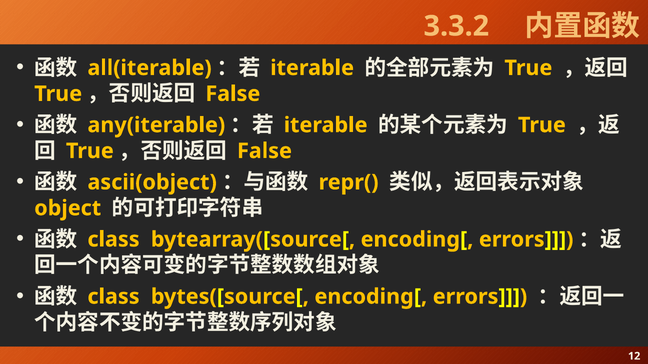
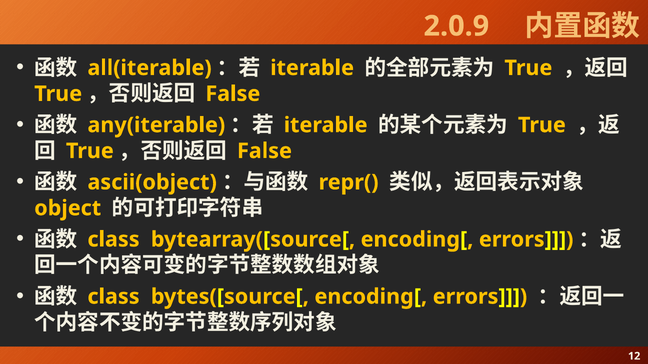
3.3.2: 3.3.2 -> 2.0.9
